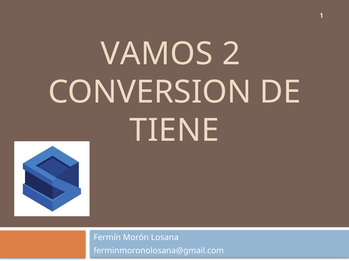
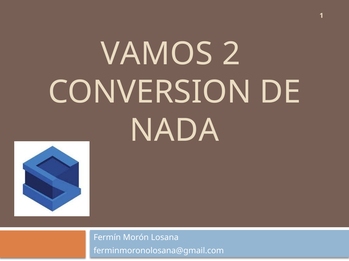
TIENE: TIENE -> NADA
